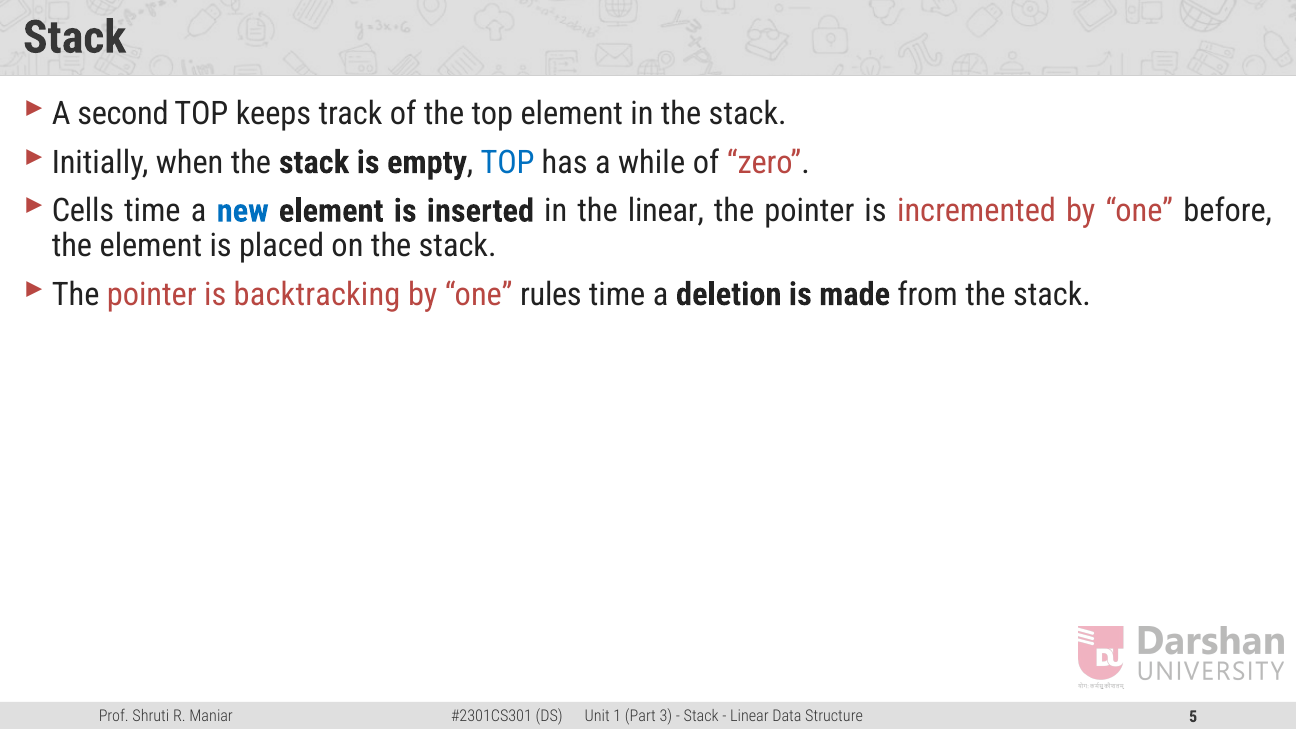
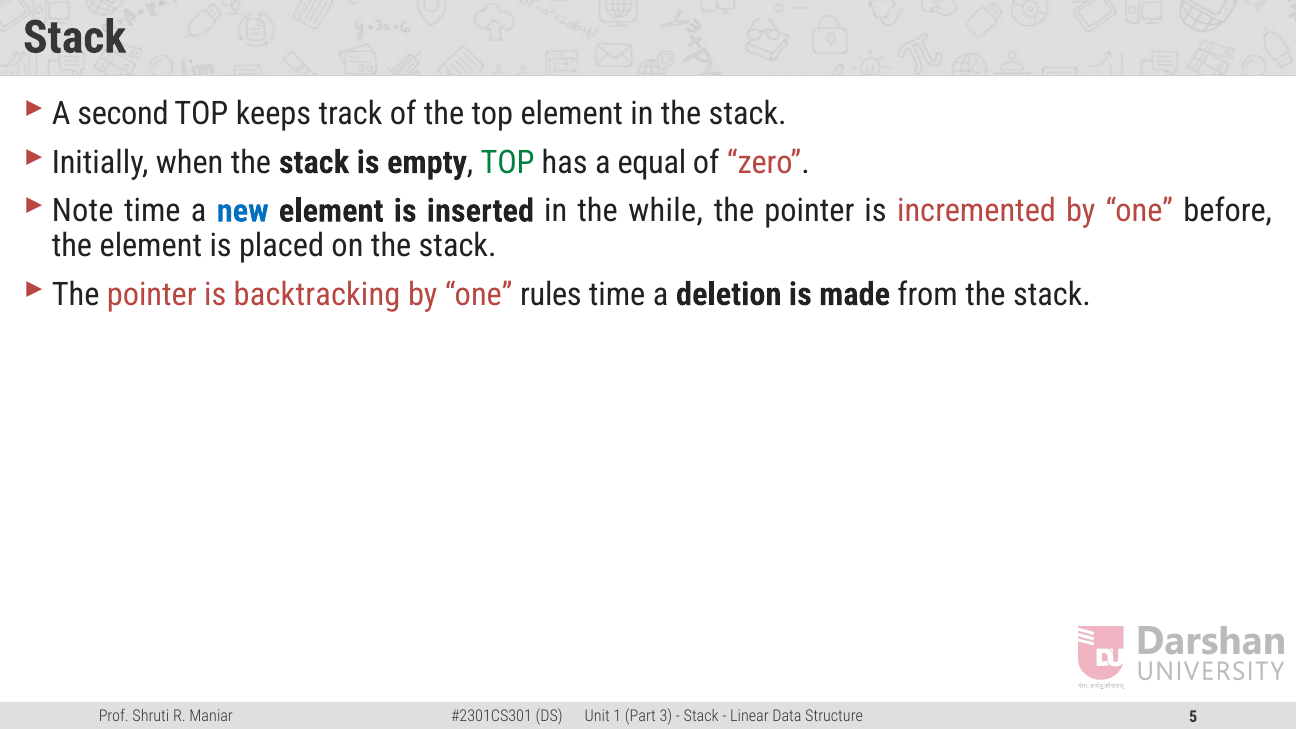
TOP at (508, 162) colour: blue -> green
while: while -> equal
Cells: Cells -> Note
the linear: linear -> while
